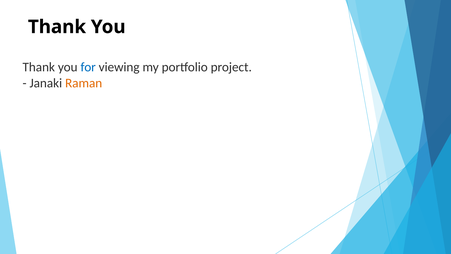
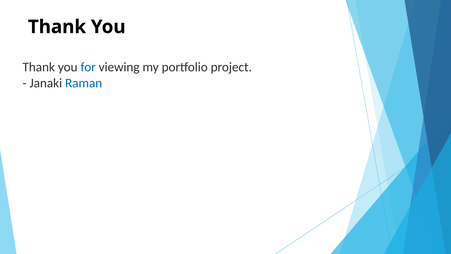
Raman colour: orange -> blue
